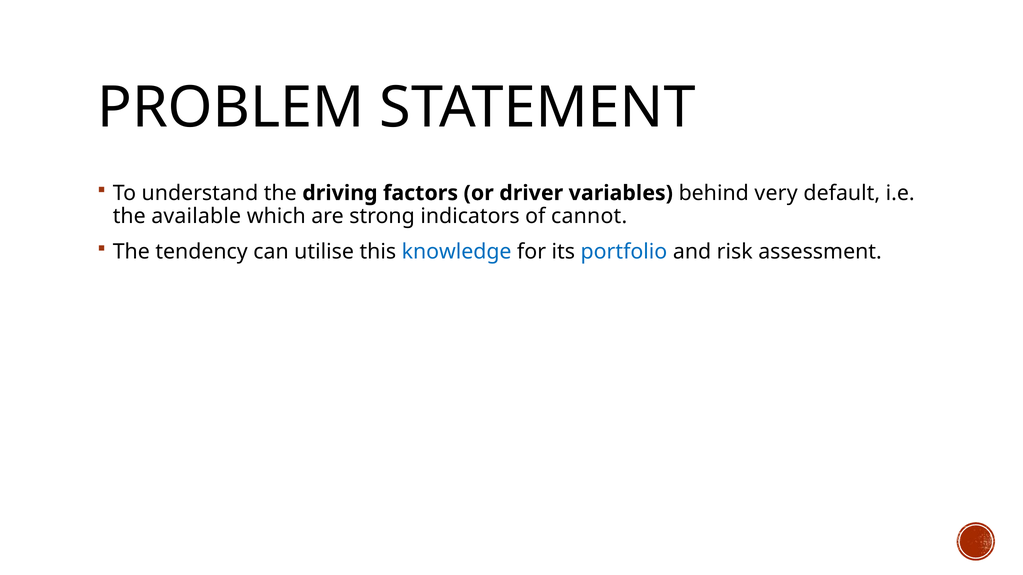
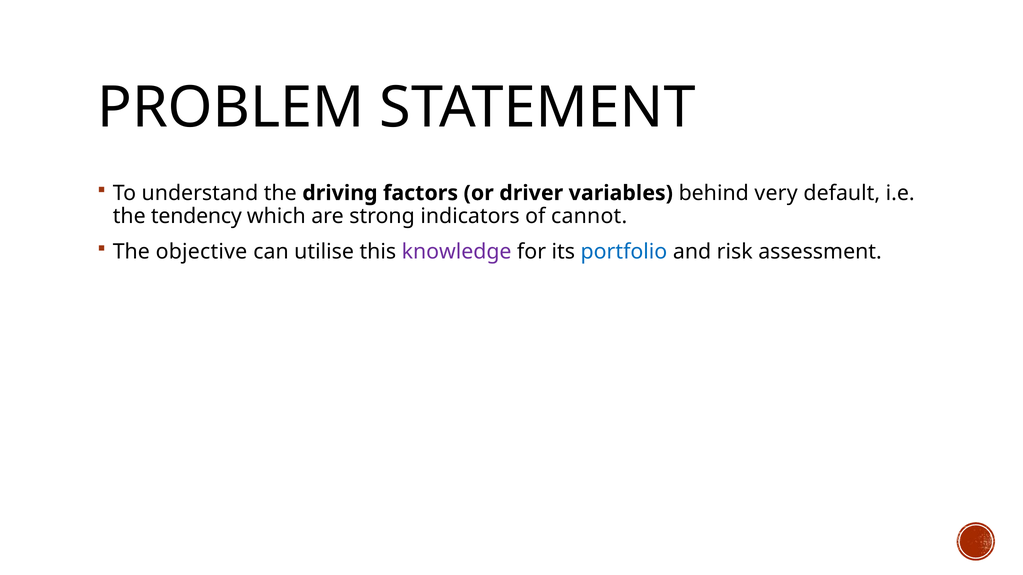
available: available -> tendency
tendency: tendency -> objective
knowledge colour: blue -> purple
